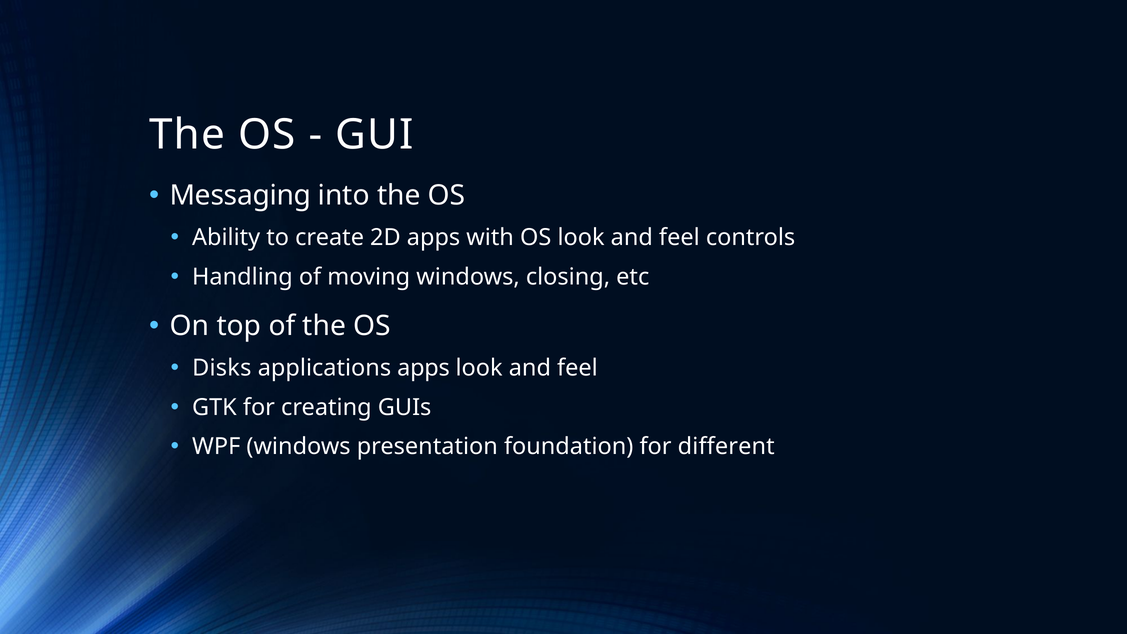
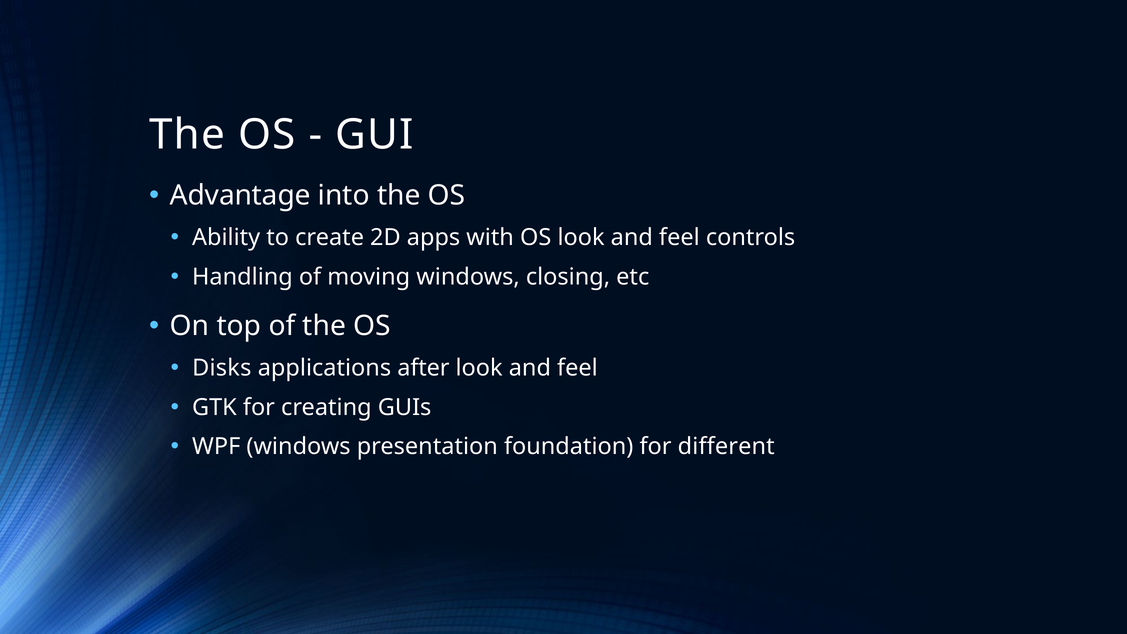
Messaging: Messaging -> Advantage
applications apps: apps -> after
